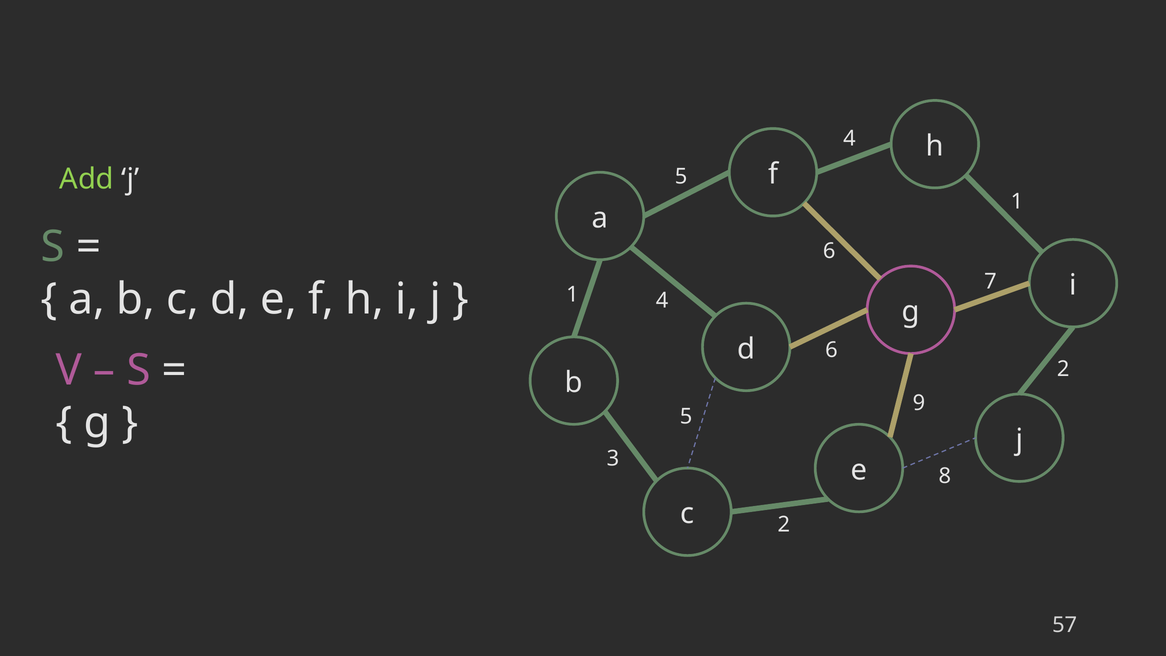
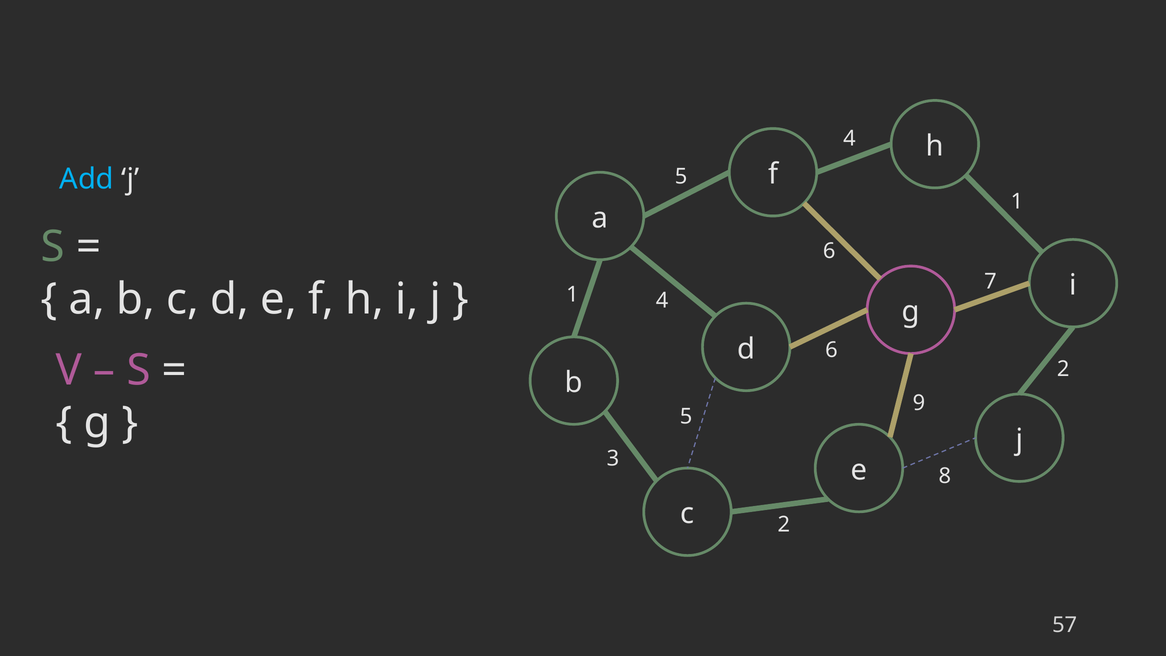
Add colour: light green -> light blue
